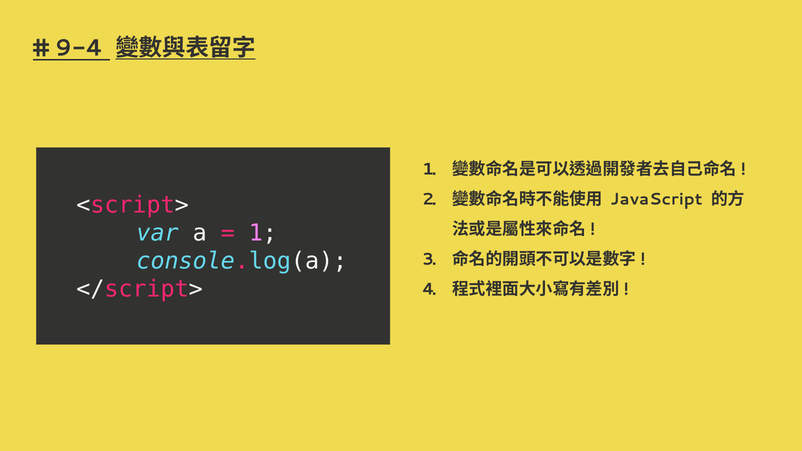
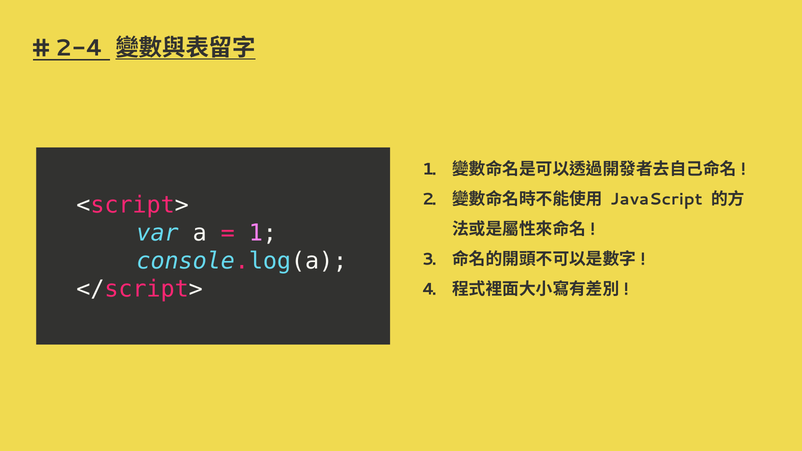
9-4: 9-4 -> 2-4
